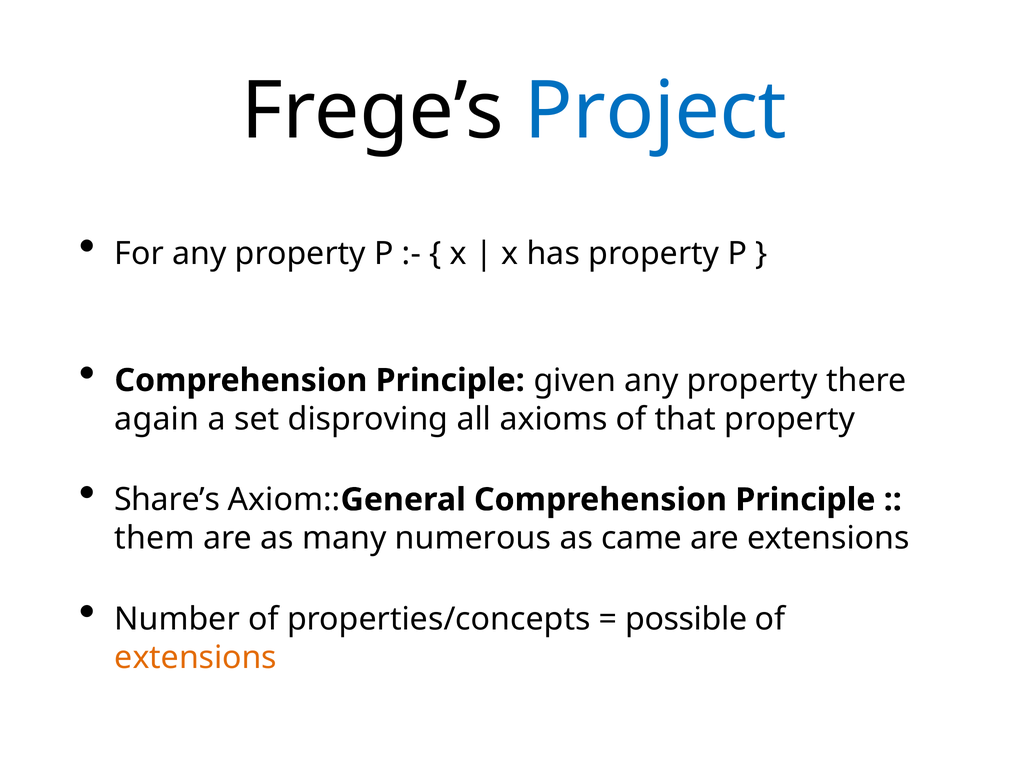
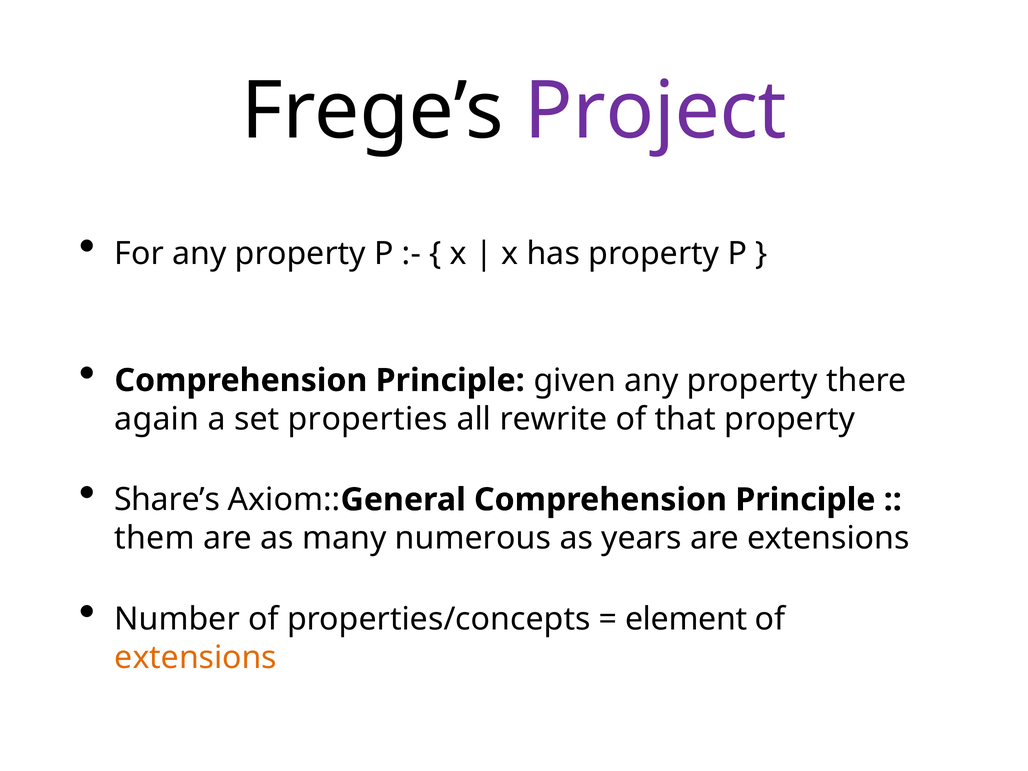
Project colour: blue -> purple
disproving: disproving -> properties
axioms: axioms -> rewrite
came: came -> years
possible: possible -> element
